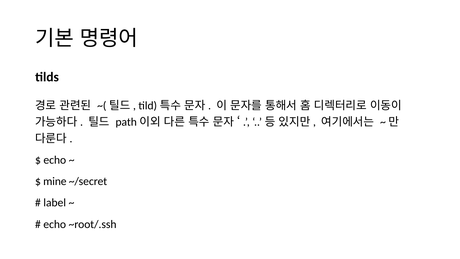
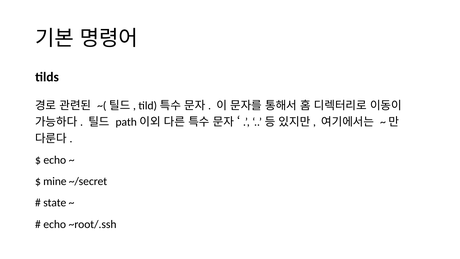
label: label -> state
